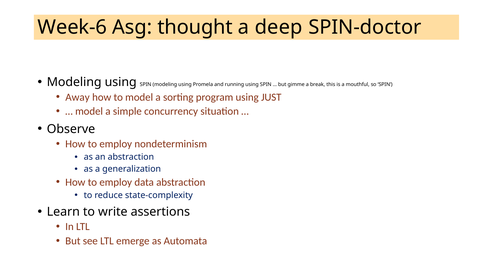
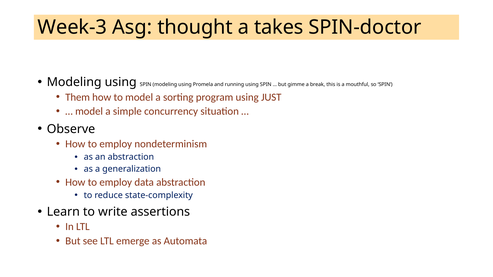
Week-6: Week-6 -> Week-3
deep: deep -> takes
Away: Away -> Them
